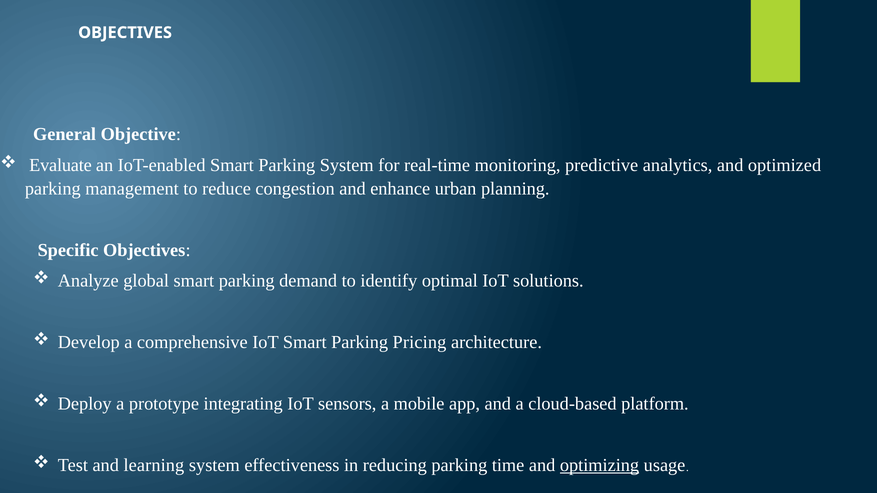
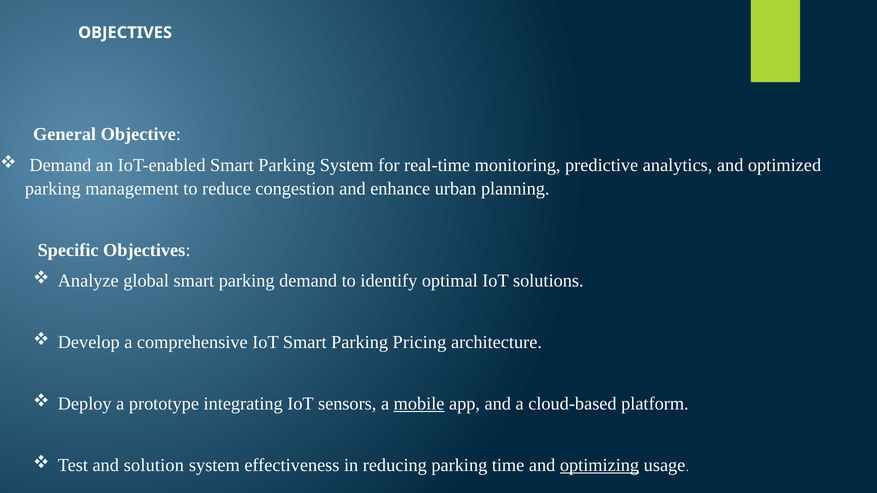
Evaluate at (60, 165): Evaluate -> Demand
mobile underline: none -> present
learning: learning -> solution
